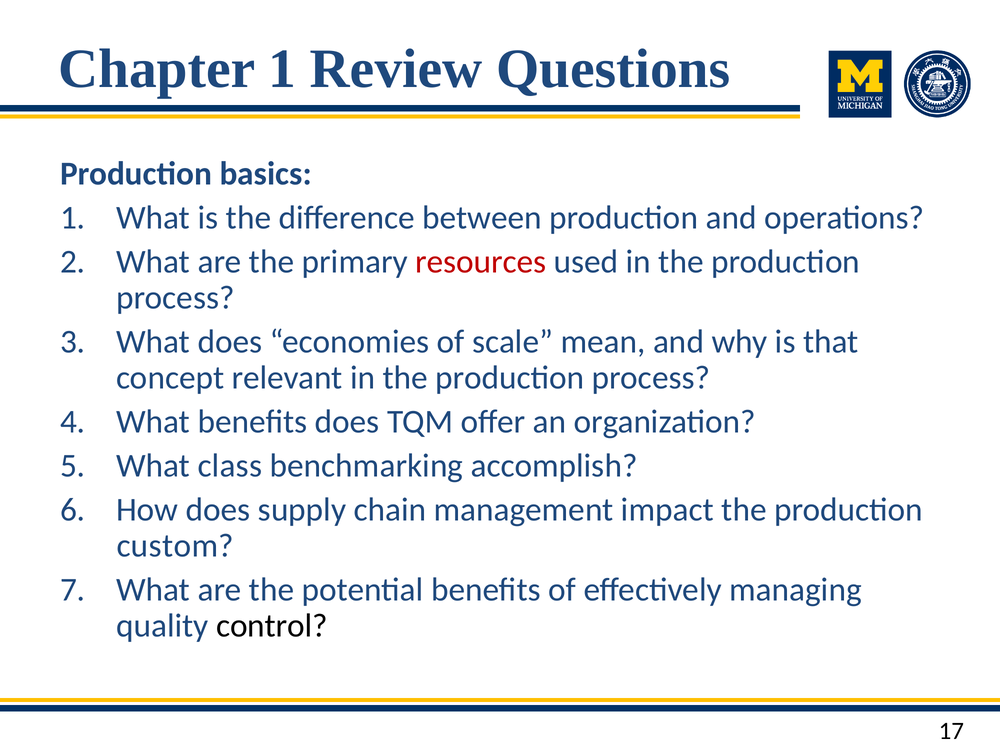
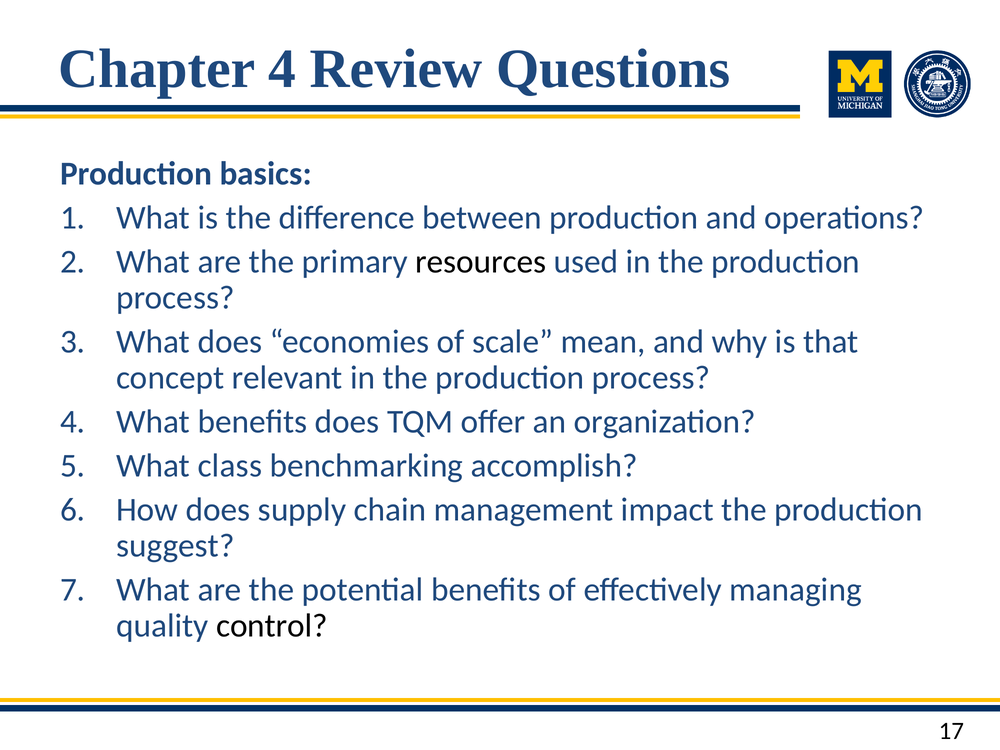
Chapter 1: 1 -> 4
resources colour: red -> black
custom: custom -> suggest
